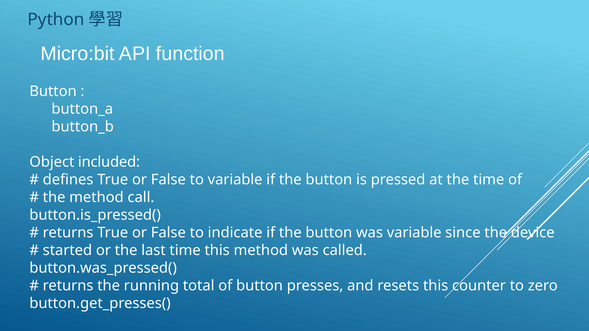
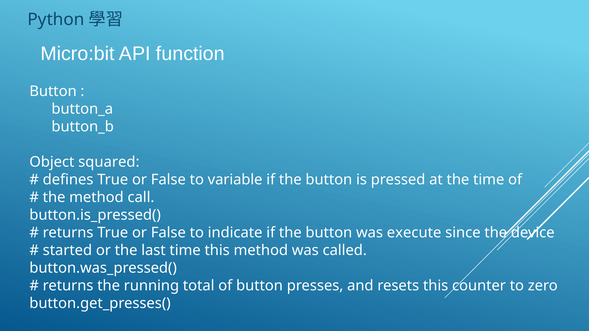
included: included -> squared
was variable: variable -> execute
